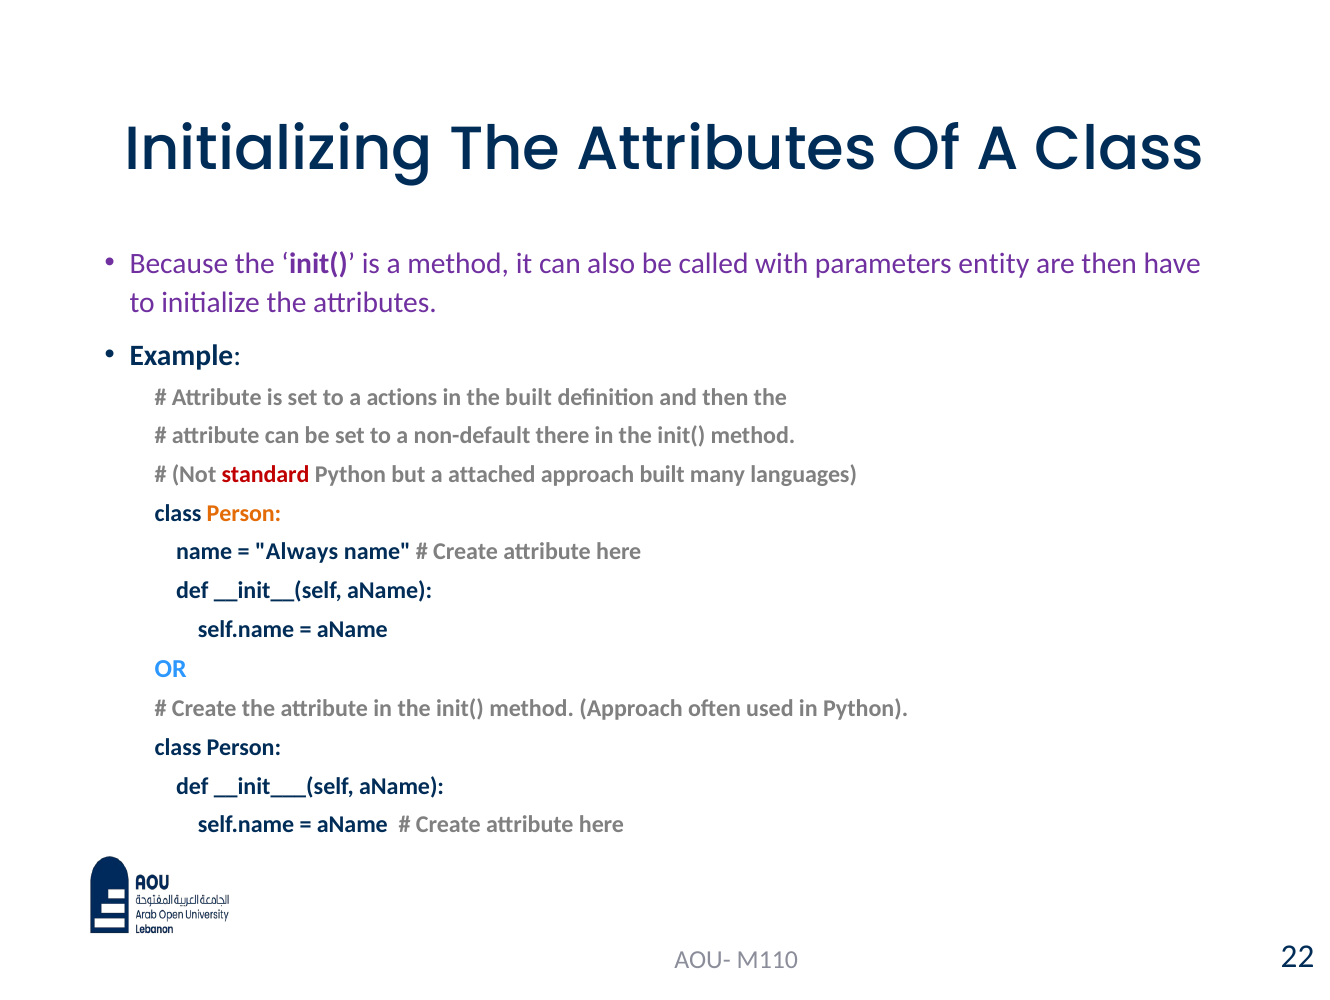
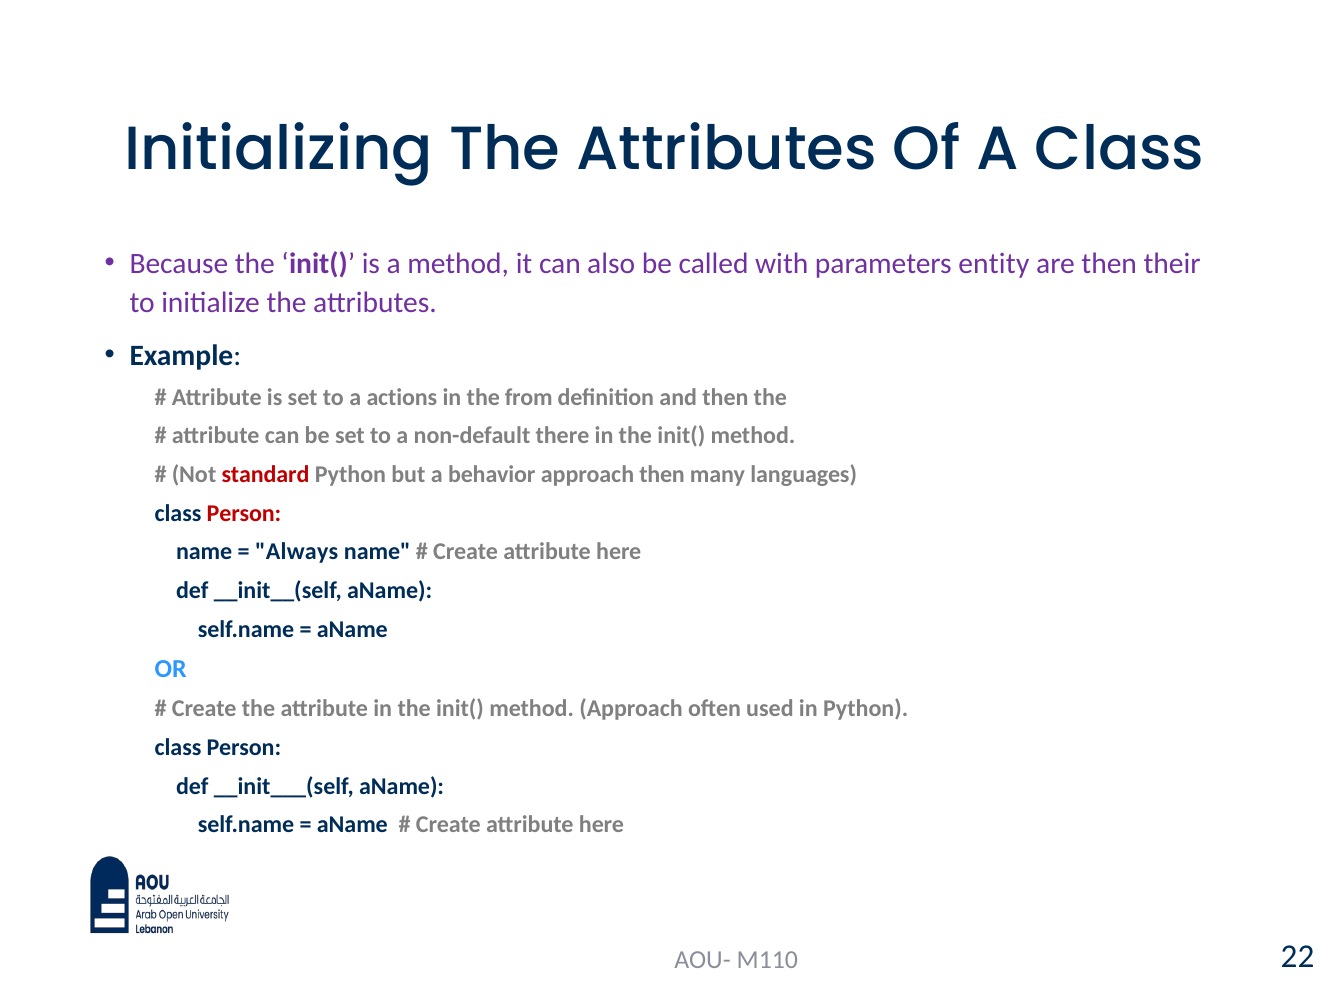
have: have -> their
the built: built -> from
attached: attached -> behavior
approach built: built -> then
Person at (244, 513) colour: orange -> red
